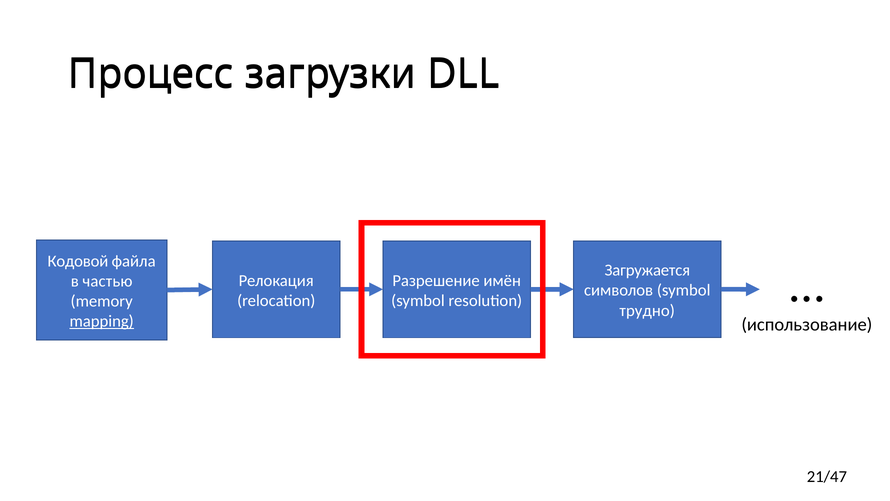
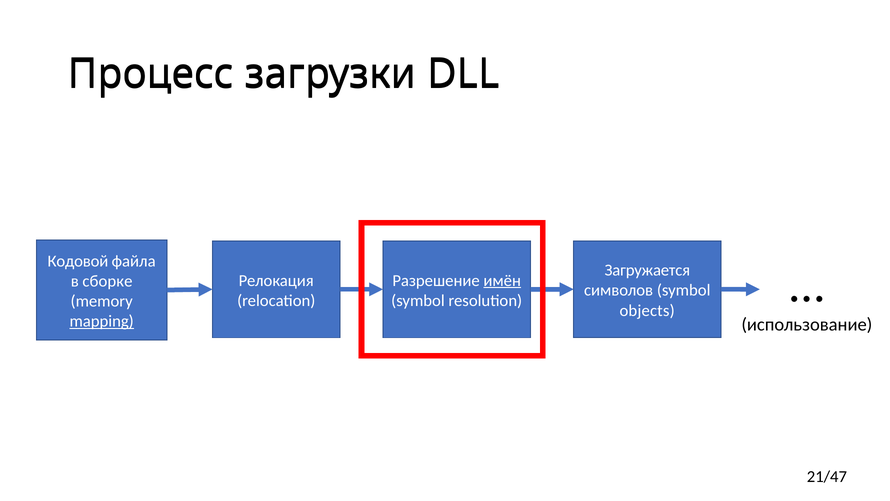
имён underline: none -> present
частью: частью -> сборке
трудно: трудно -> objects
